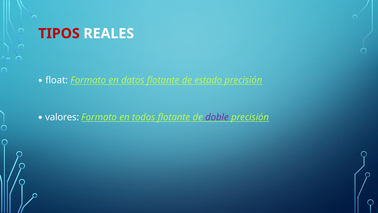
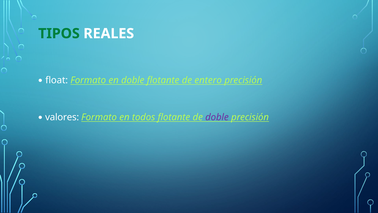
TIPOS colour: red -> green
en datos: datos -> doble
estado: estado -> entero
